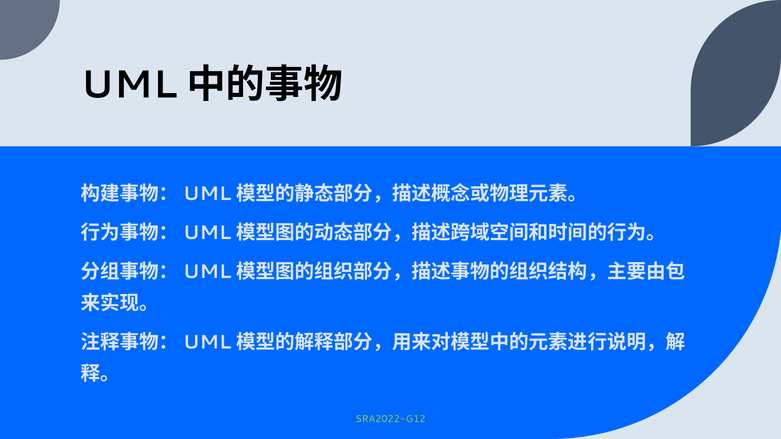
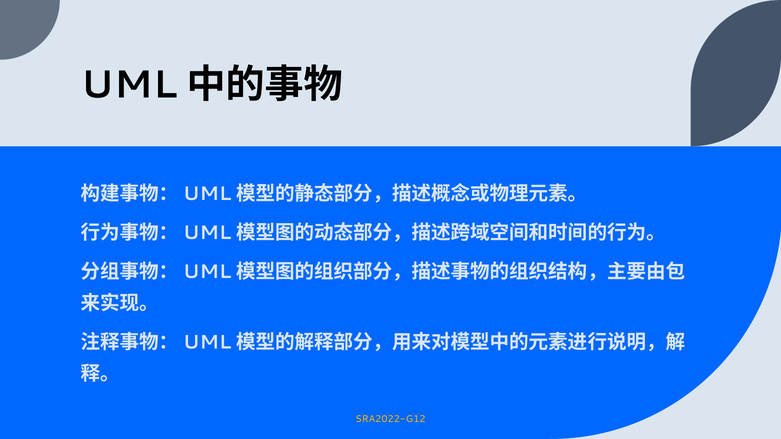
SRA2022-G12 colour: light green -> yellow
